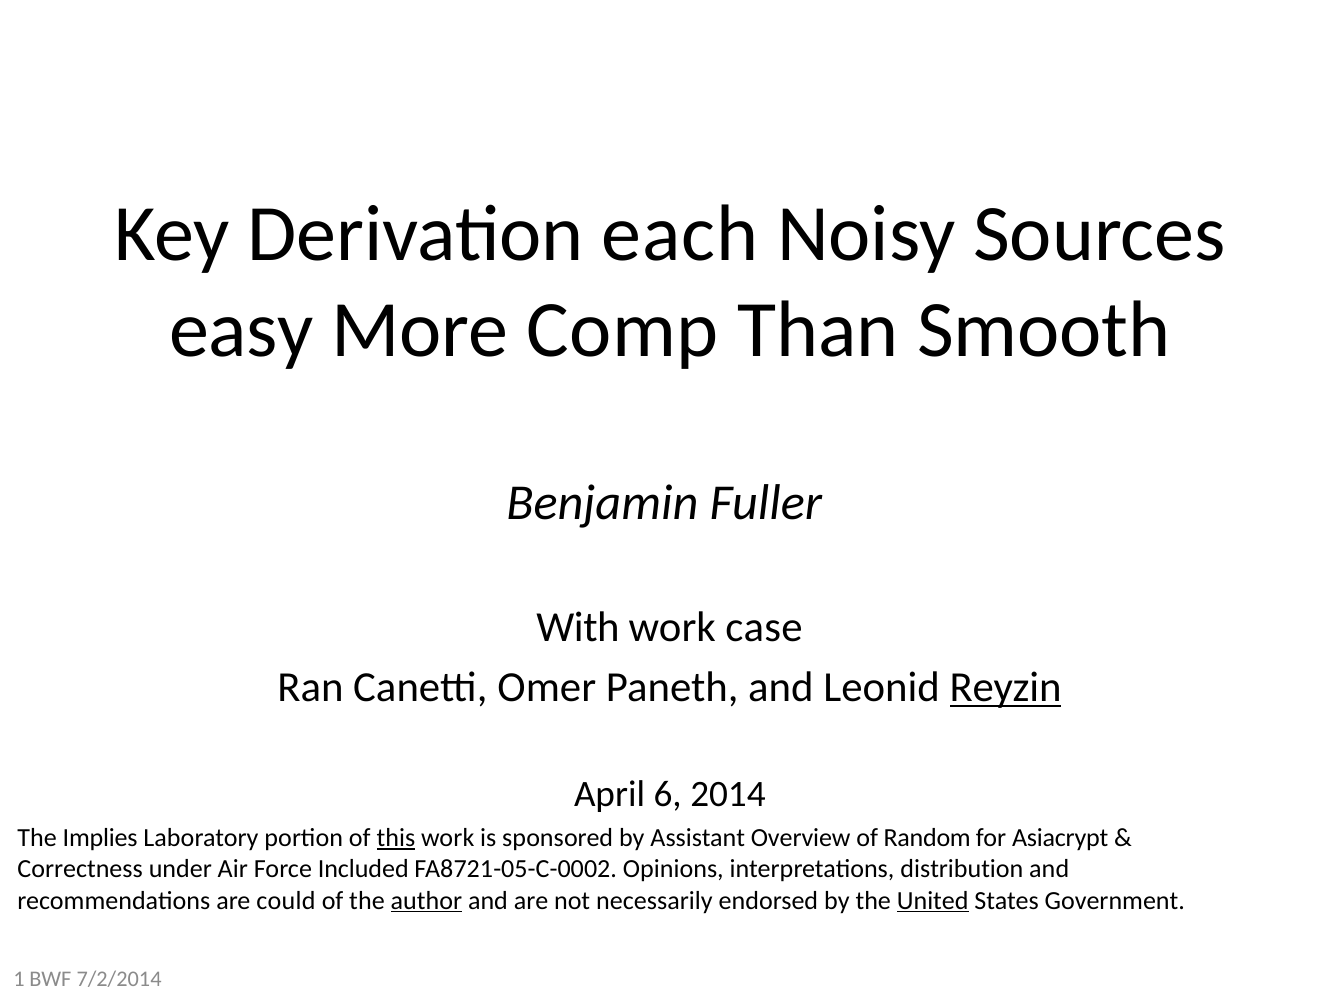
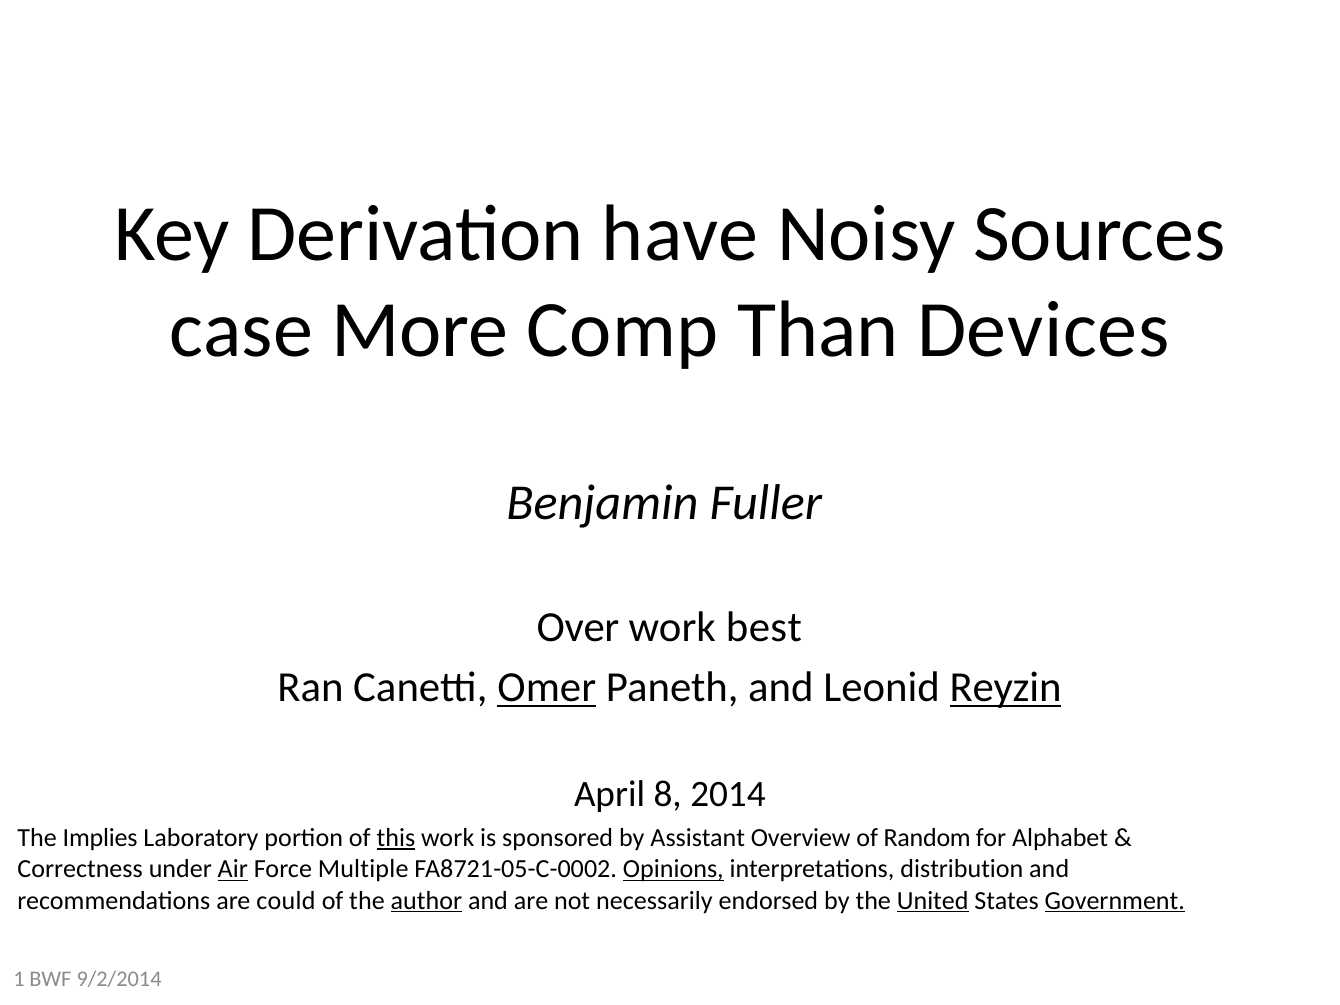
each: each -> have
easy: easy -> case
Smooth: Smooth -> Devices
With: With -> Over
case: case -> best
Omer underline: none -> present
6: 6 -> 8
Asiacrypt: Asiacrypt -> Alphabet
Air underline: none -> present
Included: Included -> Multiple
Opinions underline: none -> present
Government underline: none -> present
7/2/2014: 7/2/2014 -> 9/2/2014
